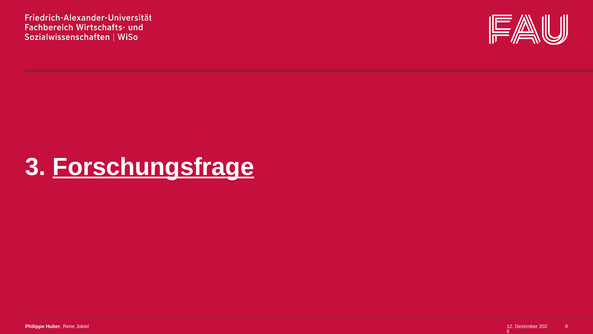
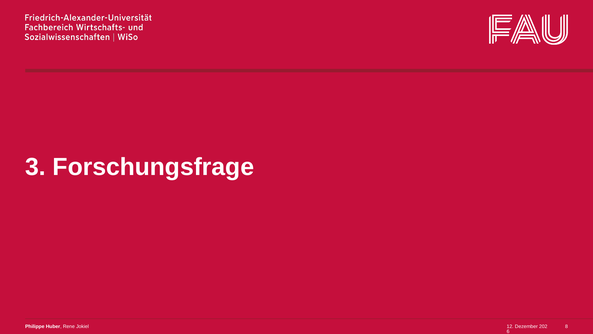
Forschungsfrage underline: present -> none
